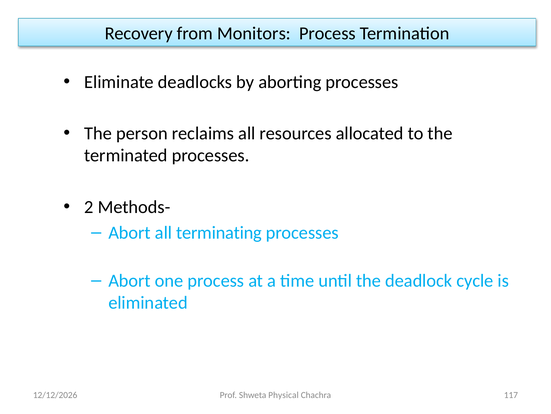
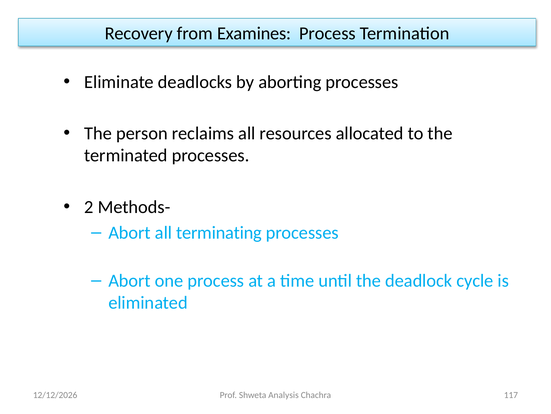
Monitors: Monitors -> Examines
Physical: Physical -> Analysis
